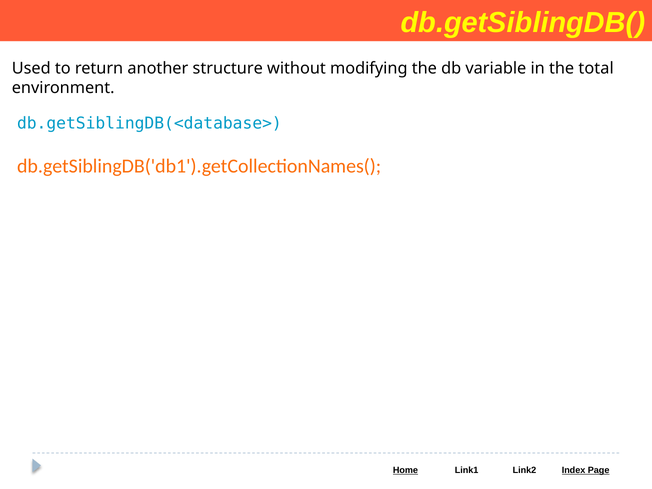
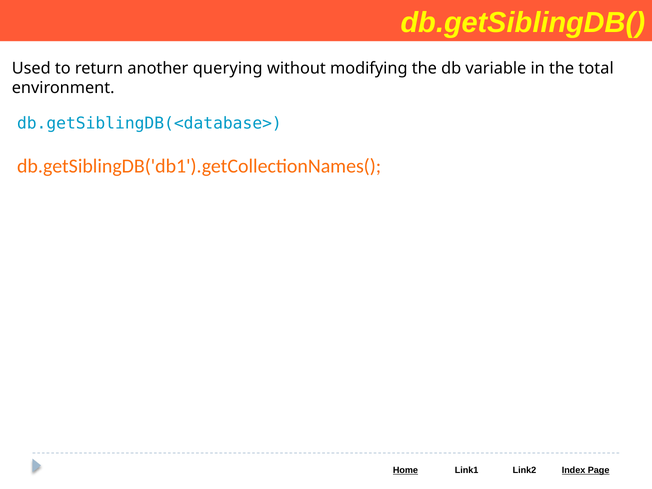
structure: structure -> querying
